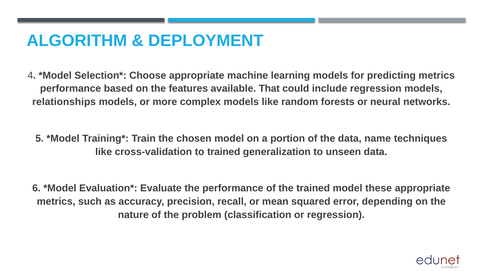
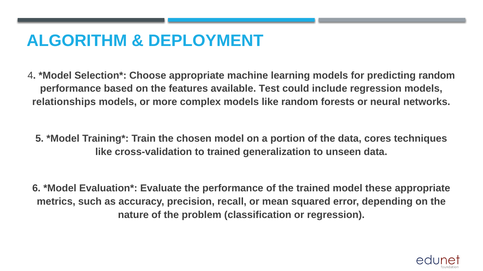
predicting metrics: metrics -> random
That: That -> Test
name: name -> cores
